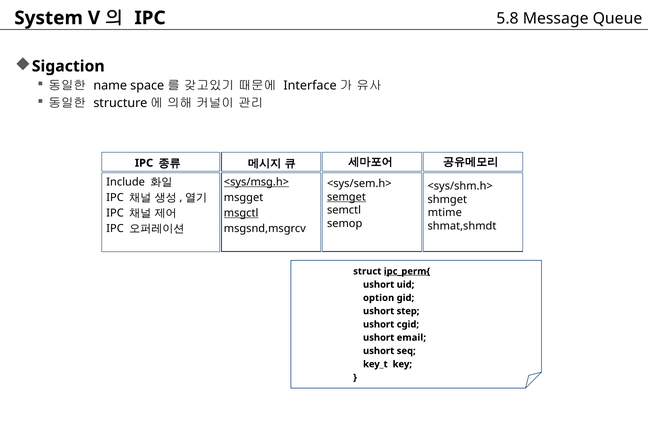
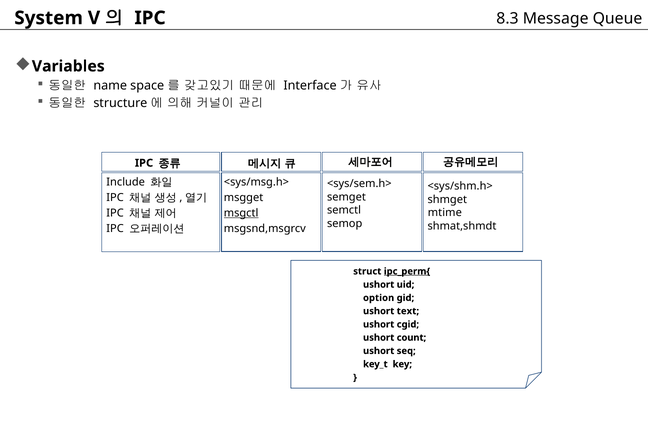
5.8: 5.8 -> 8.3
Sigaction: Sigaction -> Variables
<sys/msg.h> underline: present -> none
semget underline: present -> none
step: step -> text
email: email -> count
